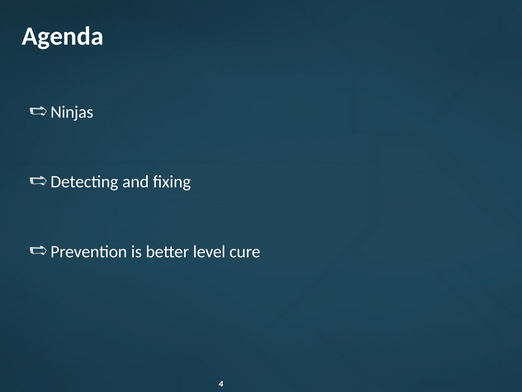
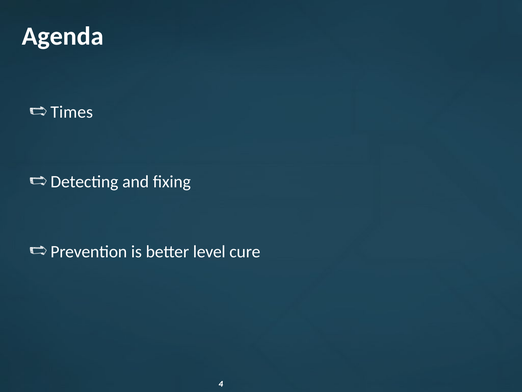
Ninjas: Ninjas -> Times
